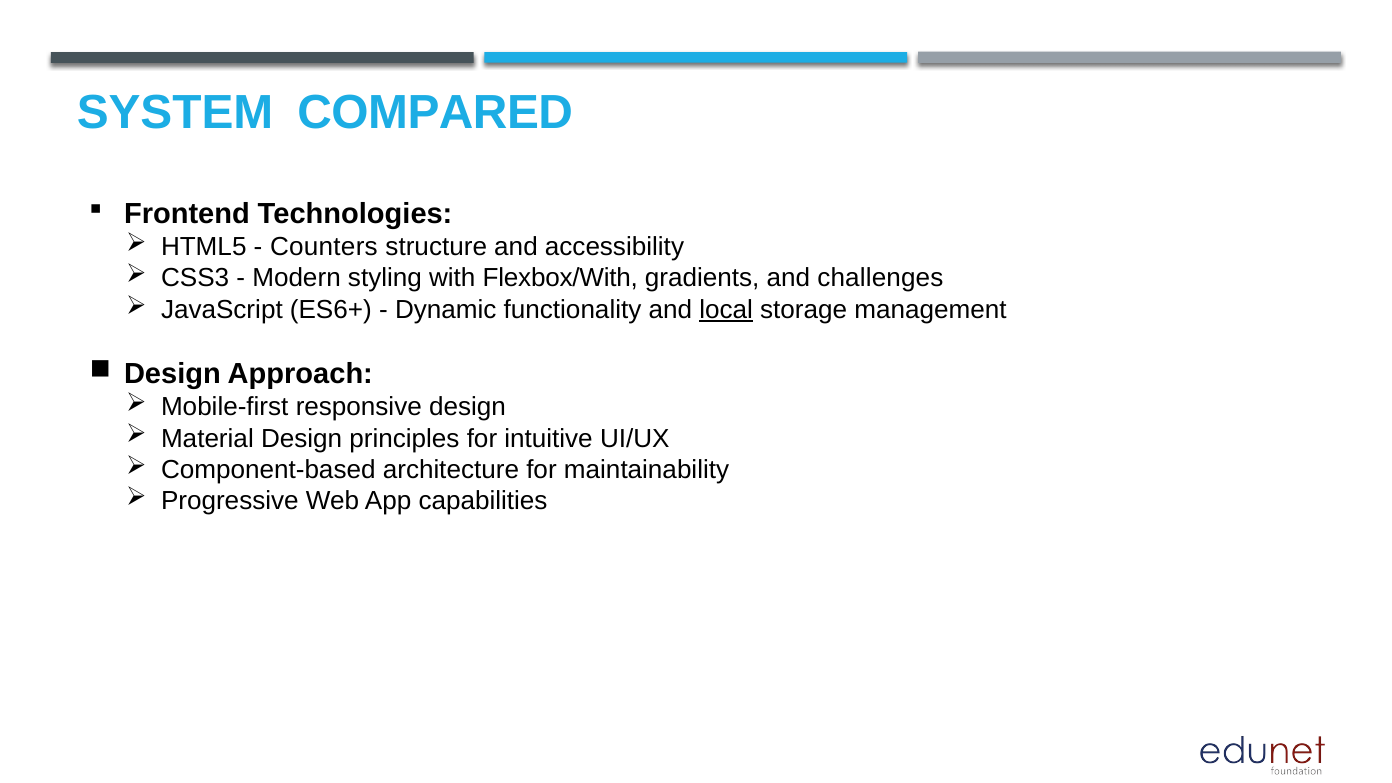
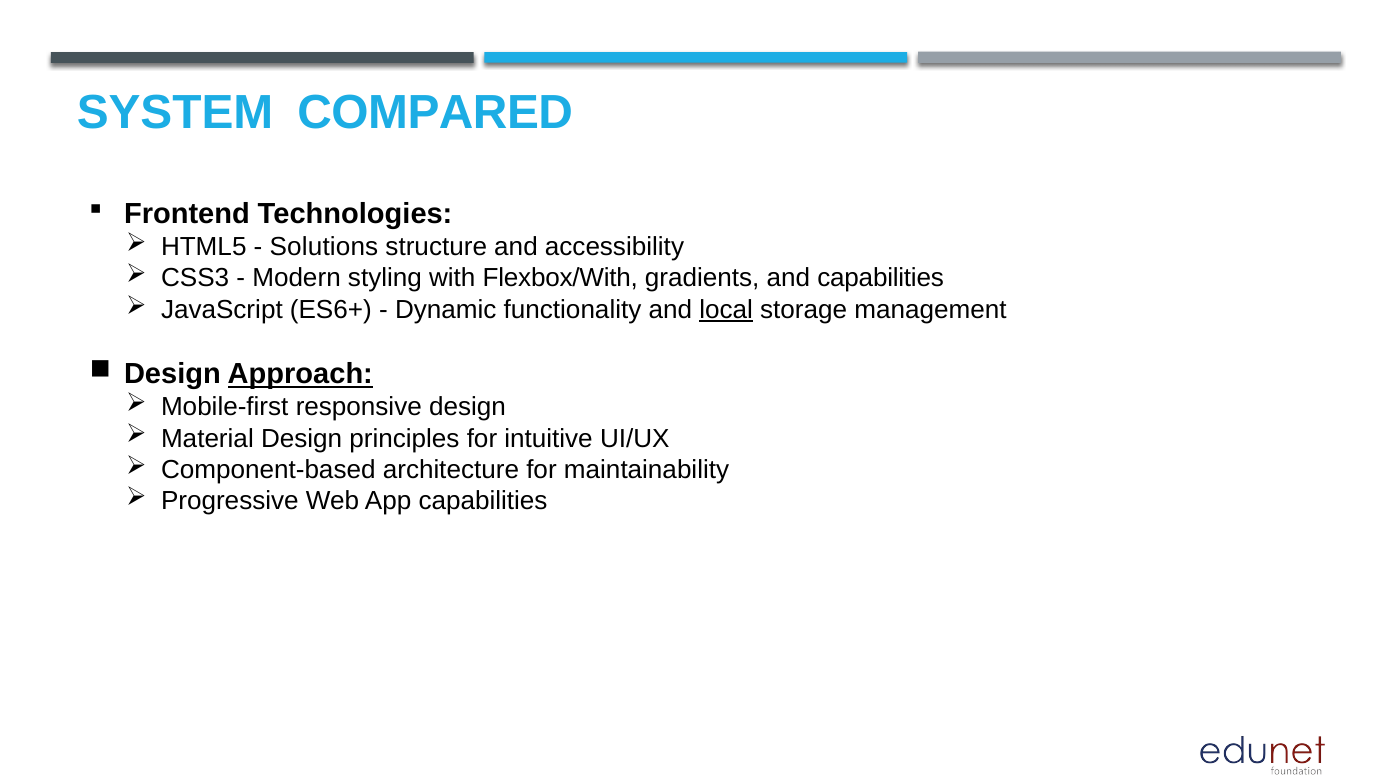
Counters: Counters -> Solutions
and challenges: challenges -> capabilities
Approach underline: none -> present
